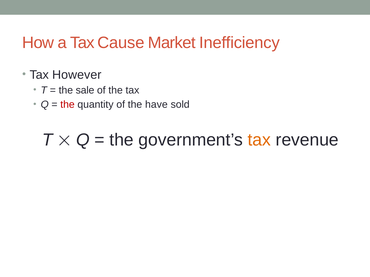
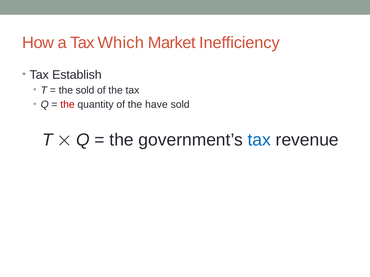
Cause: Cause -> Which
However: However -> Establish
the sale: sale -> sold
tax at (259, 140) colour: orange -> blue
